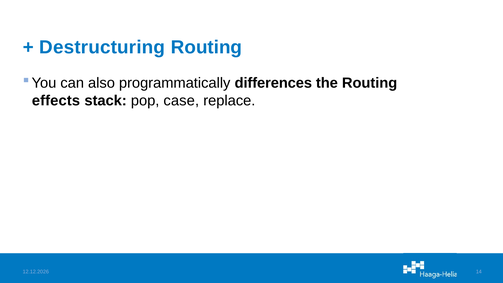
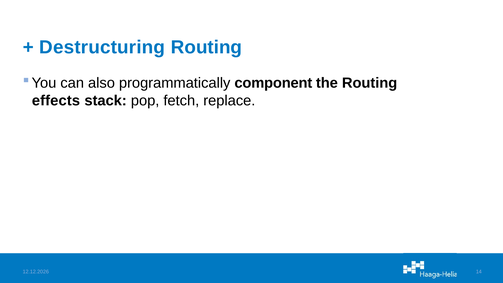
differences: differences -> component
case: case -> fetch
